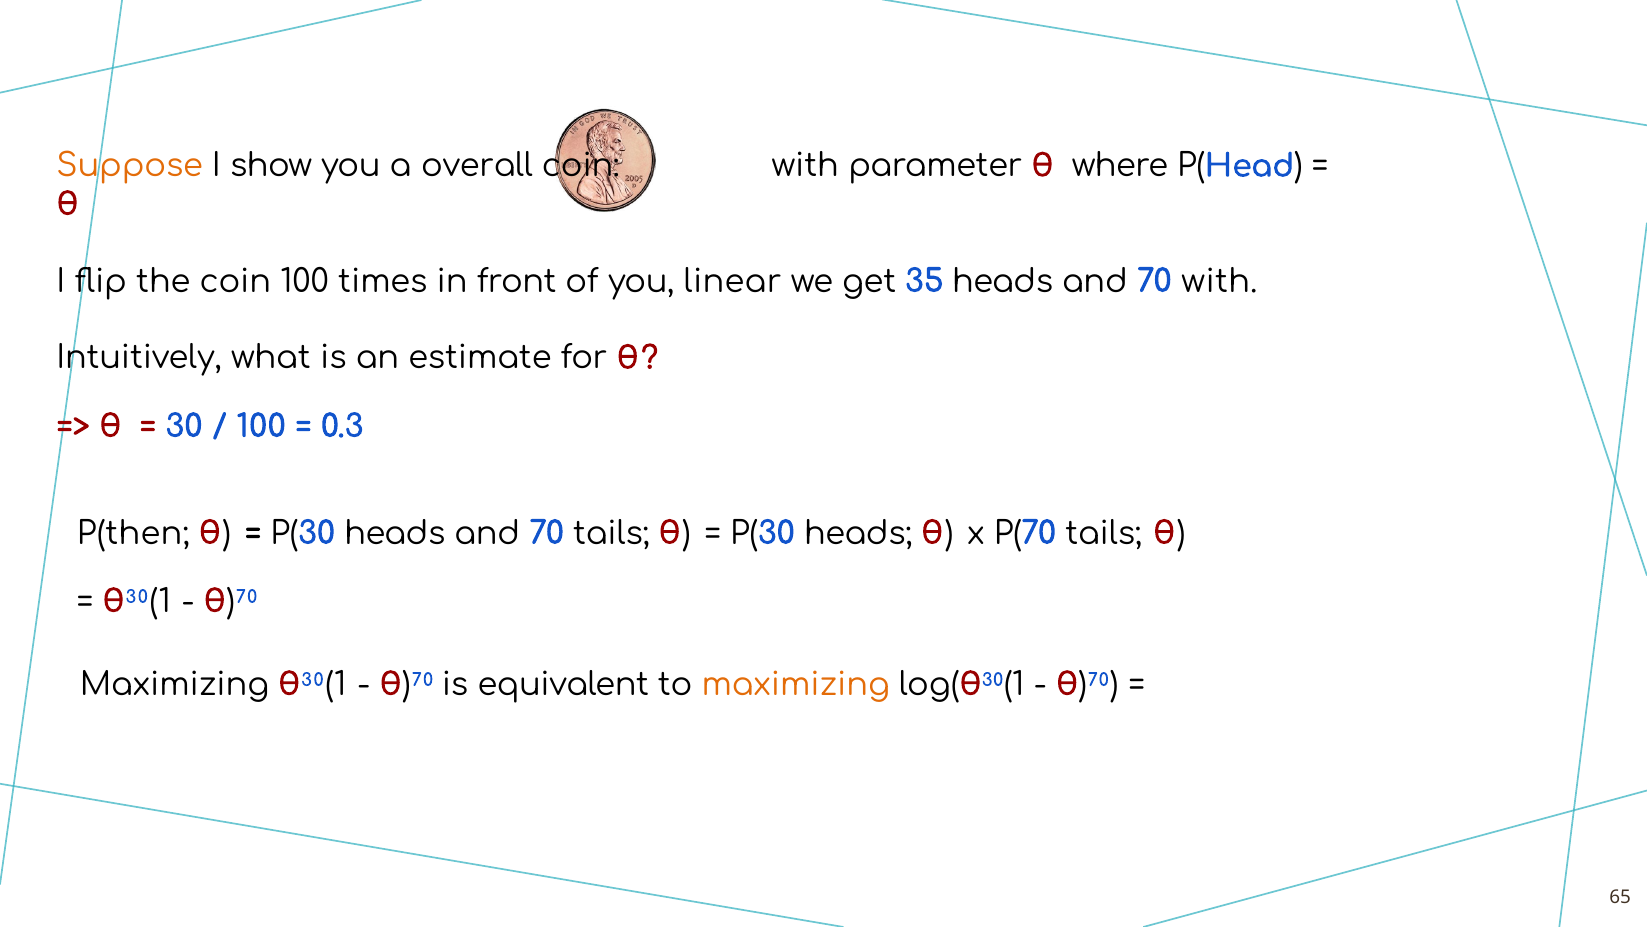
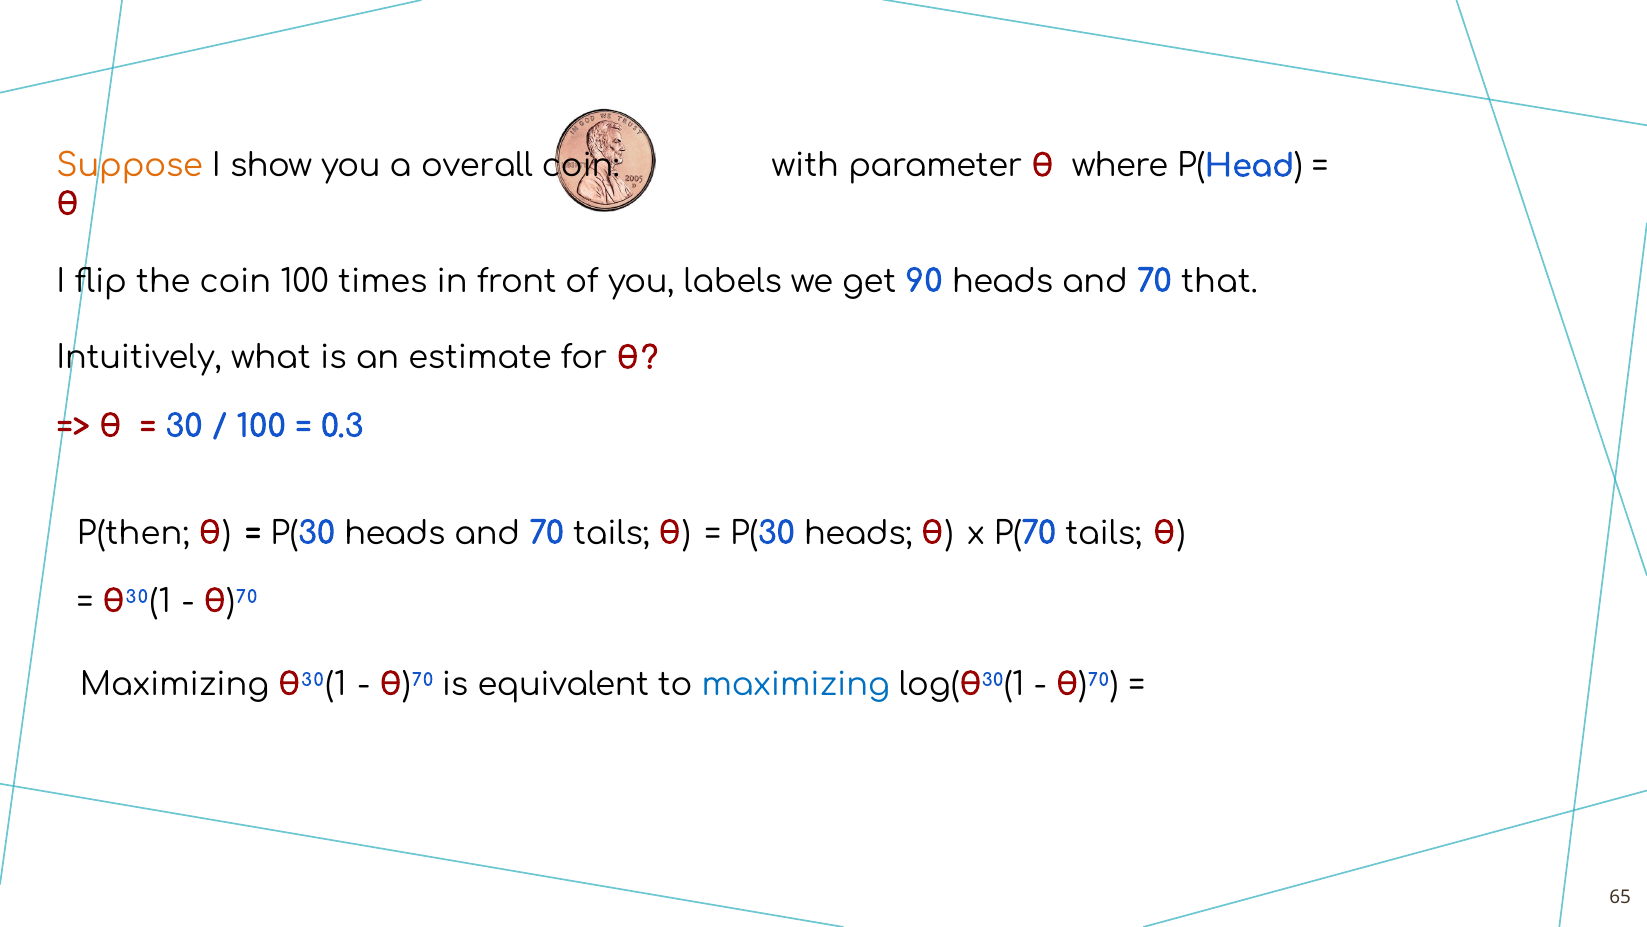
linear: linear -> labels
35: 35 -> 90
70 with: with -> that
maximizing at (796, 684) colour: orange -> blue
